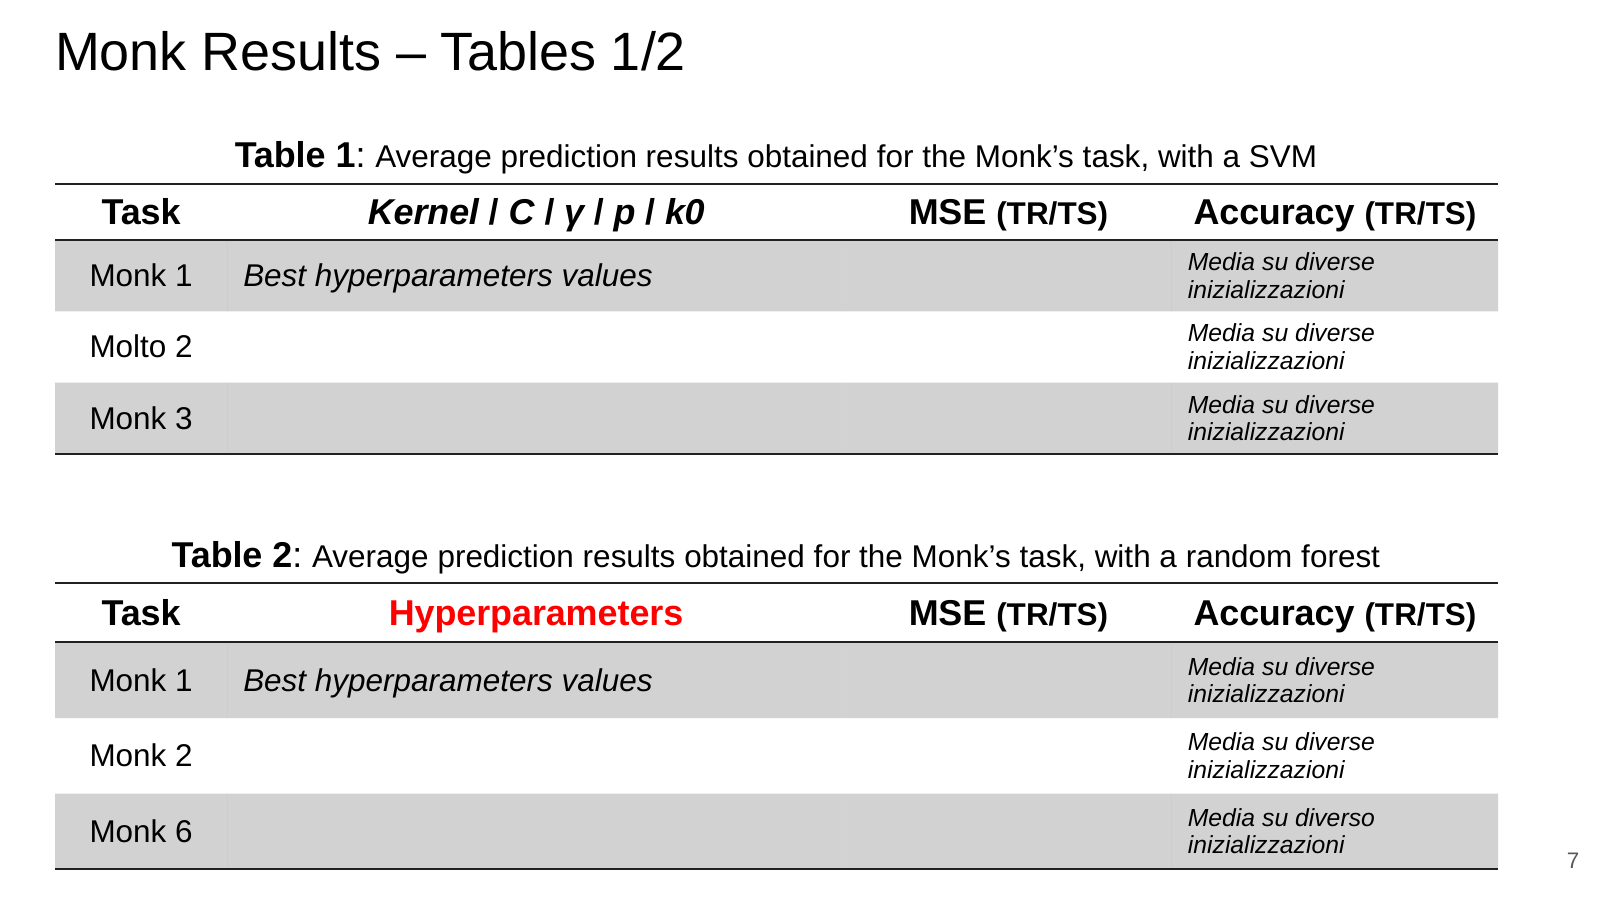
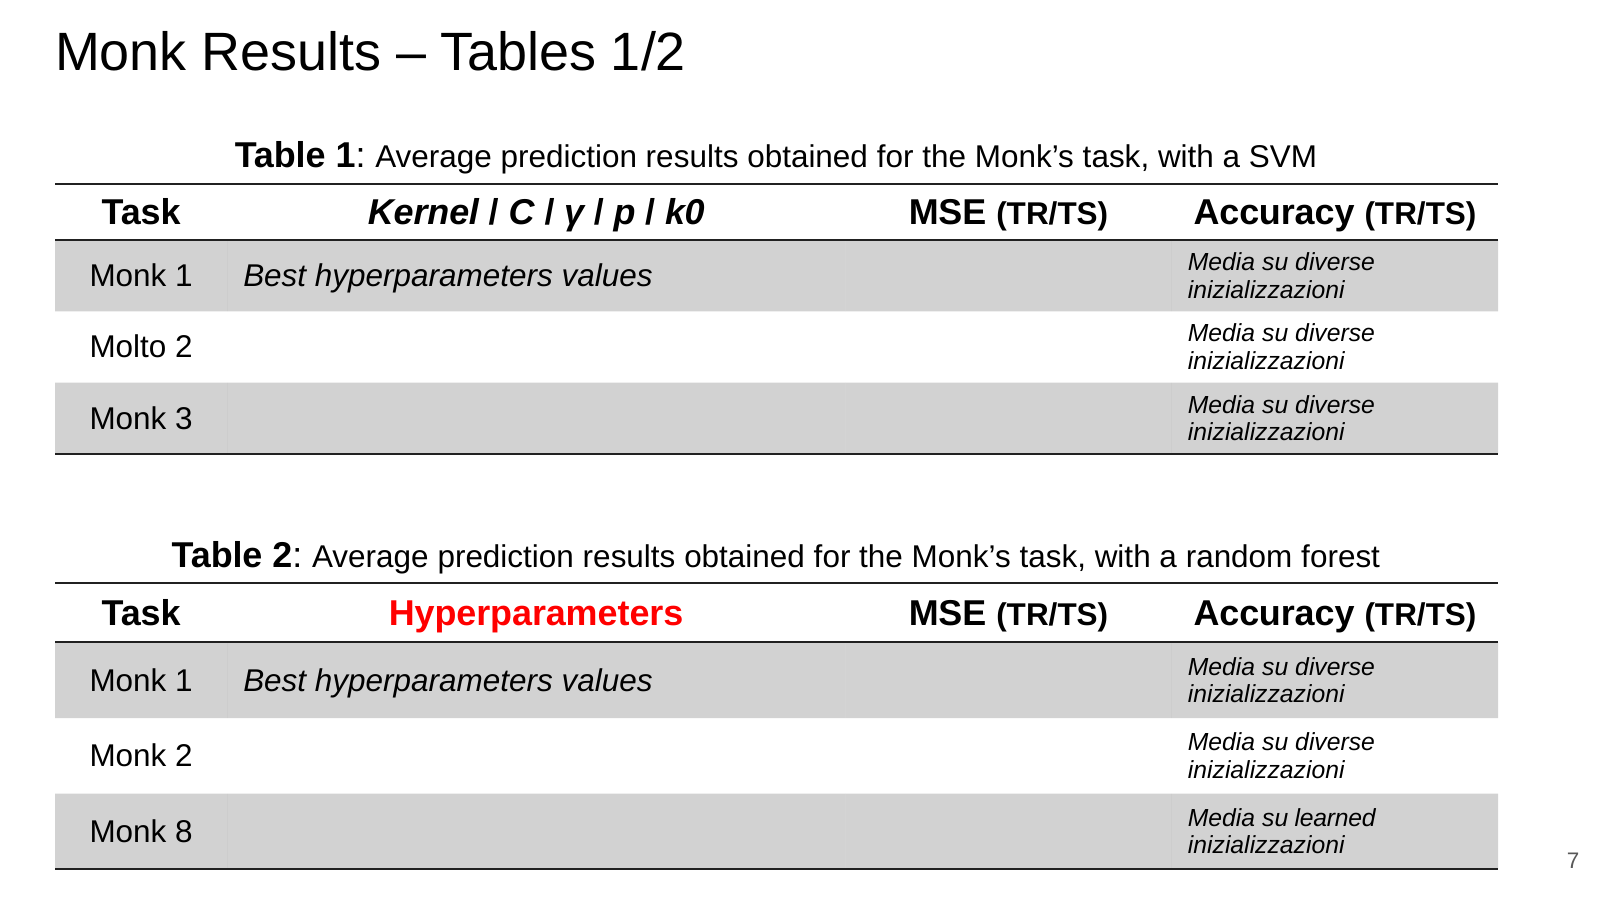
6: 6 -> 8
diverso: diverso -> learned
